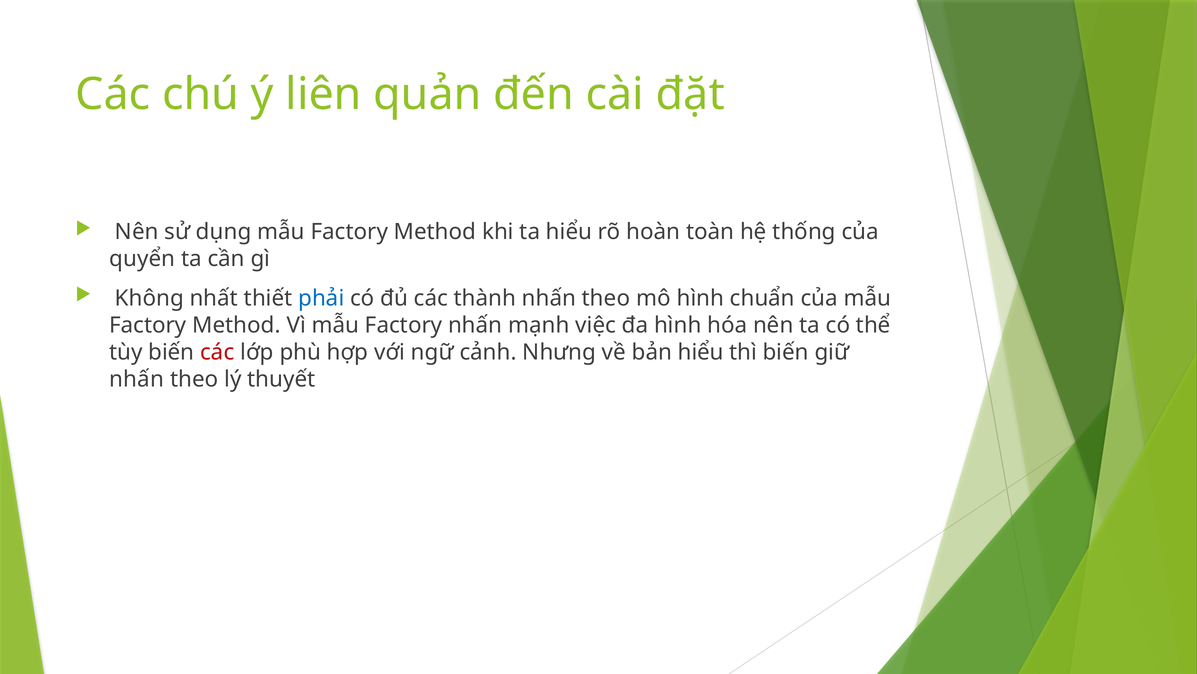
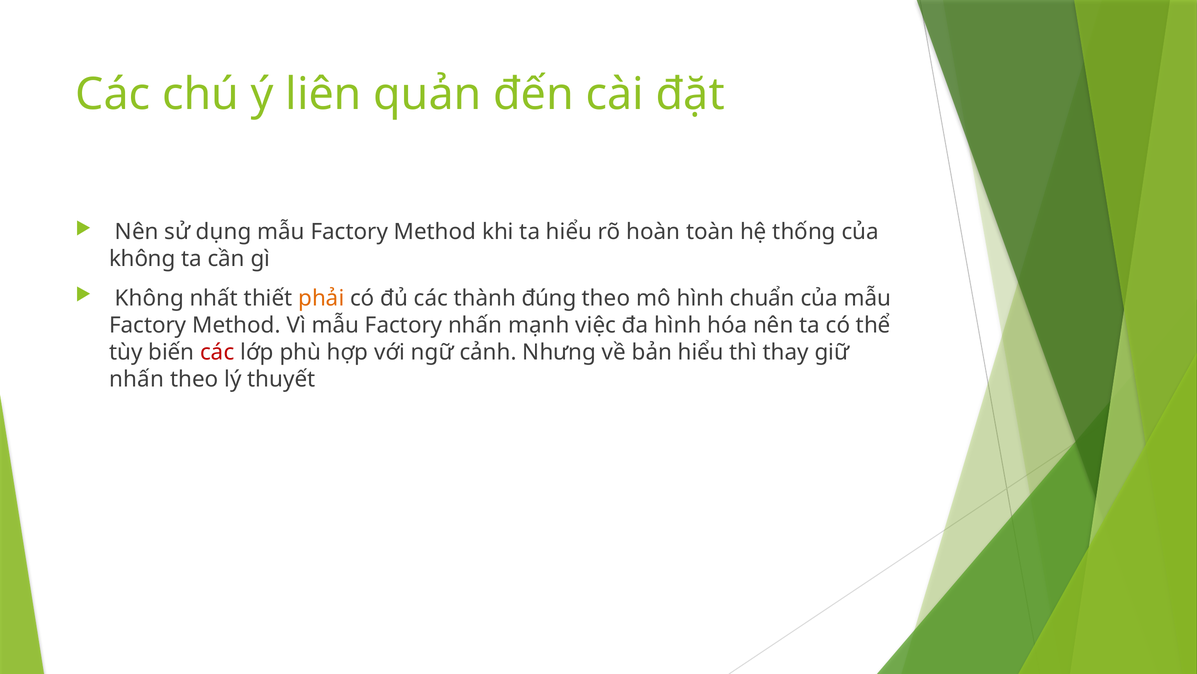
quyển at (142, 259): quyển -> không
phải colour: blue -> orange
thành nhấn: nhấn -> đúng
thì biến: biến -> thay
